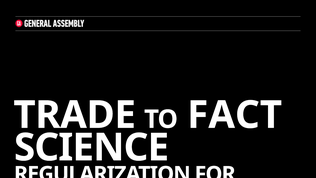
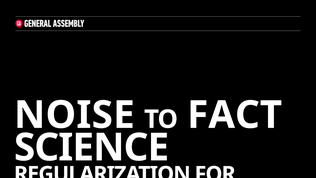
TRADE: TRADE -> NOISE
